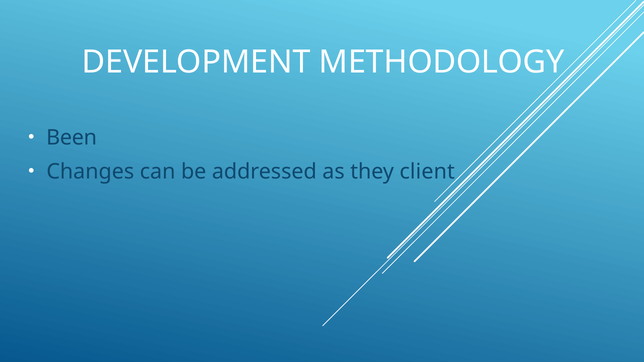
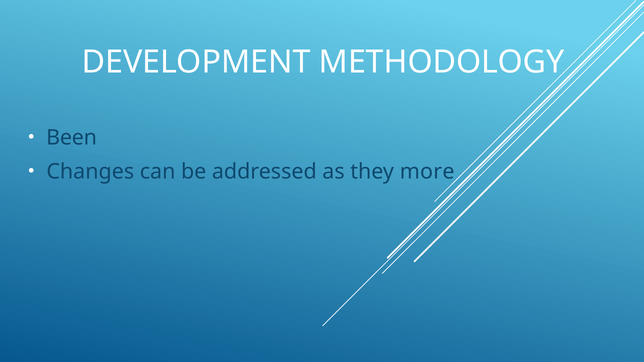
client: client -> more
